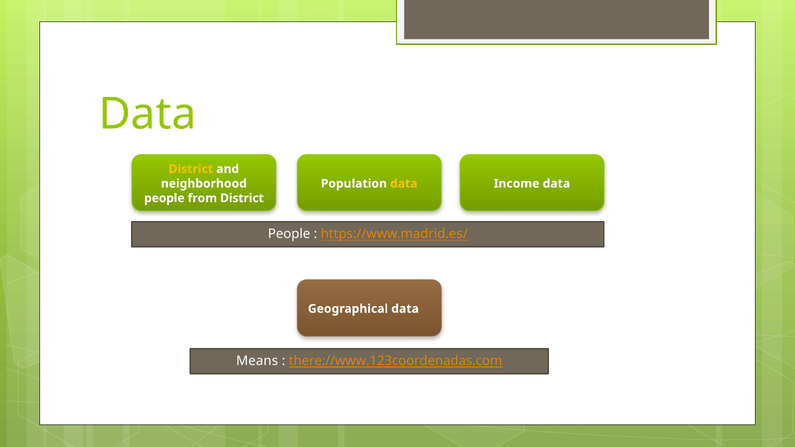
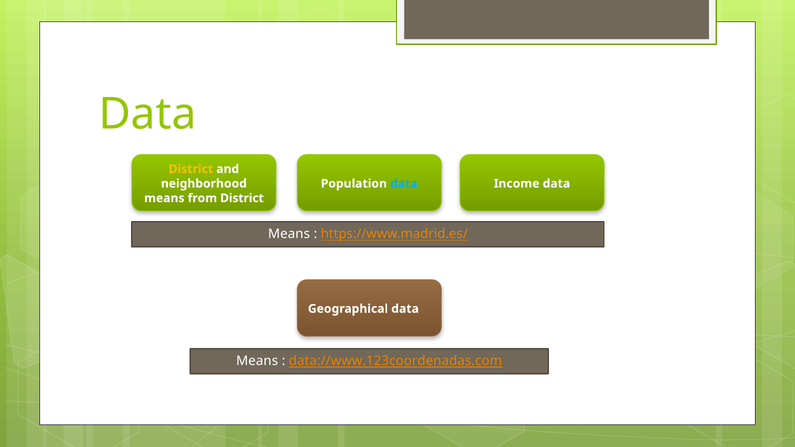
data at (404, 184) colour: yellow -> light blue
people at (164, 198): people -> means
People at (289, 234): People -> Means
there://www.123coordenadas.com: there://www.123coordenadas.com -> data://www.123coordenadas.com
